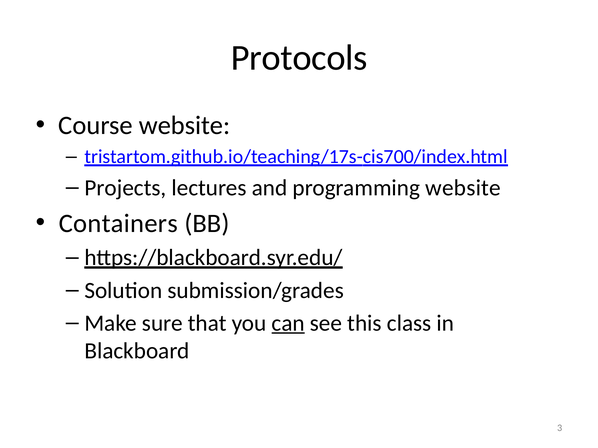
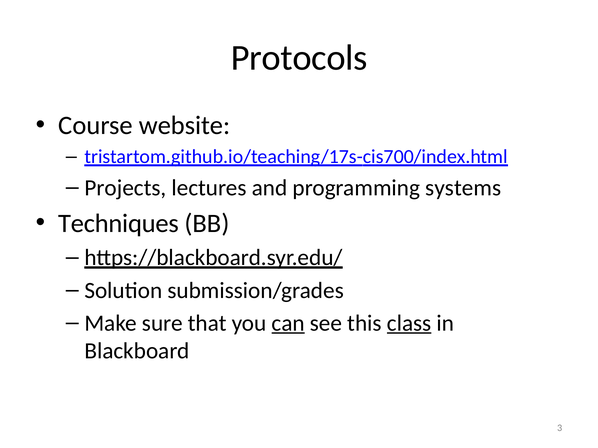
programming website: website -> systems
Containers: Containers -> Techniques
class underline: none -> present
